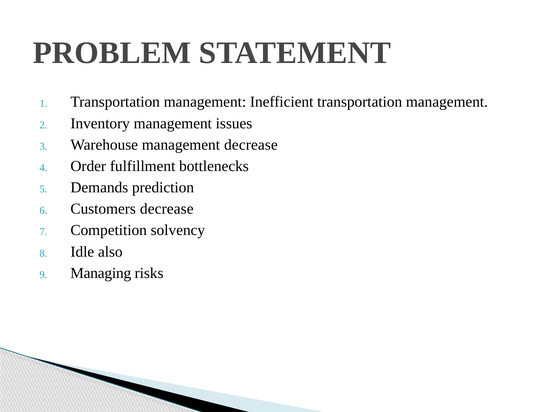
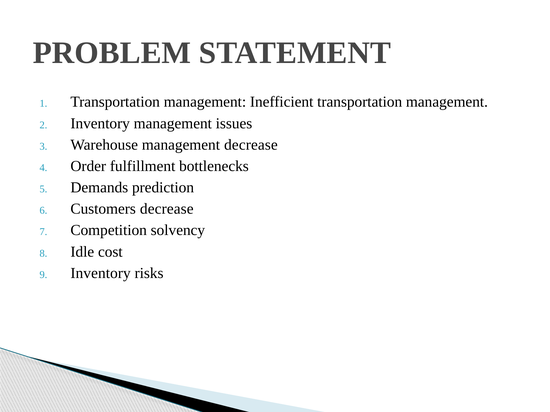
also: also -> cost
Managing at (101, 273): Managing -> Inventory
